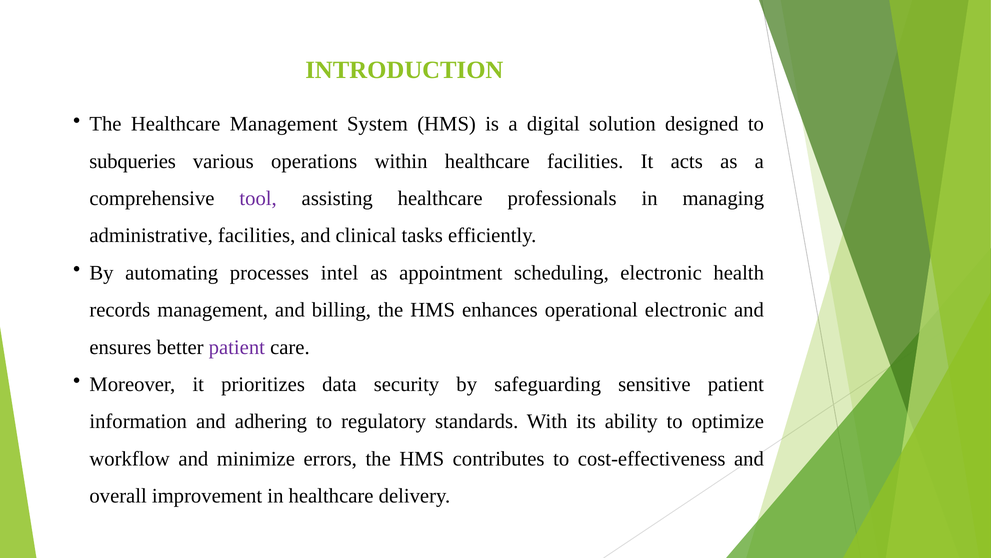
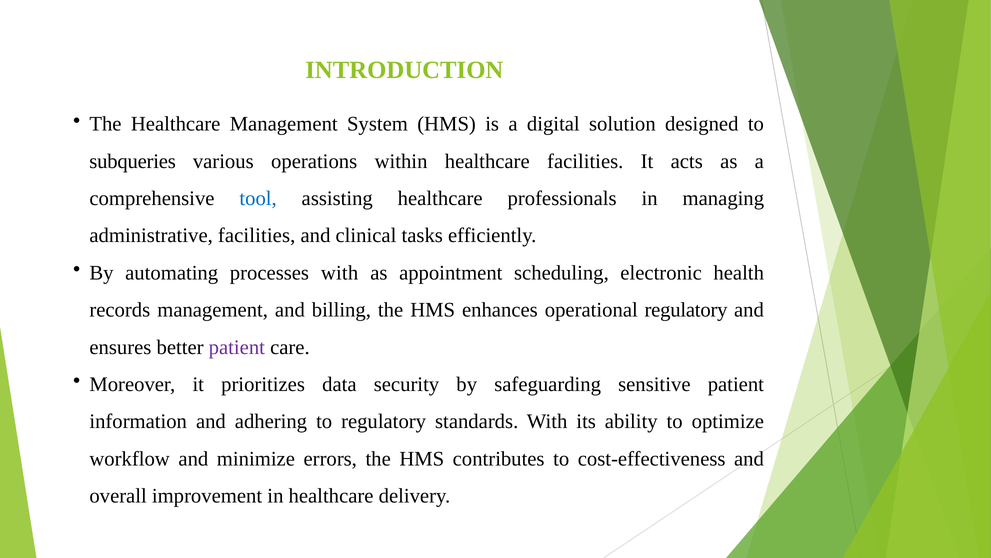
tool colour: purple -> blue
processes intel: intel -> with
operational electronic: electronic -> regulatory
